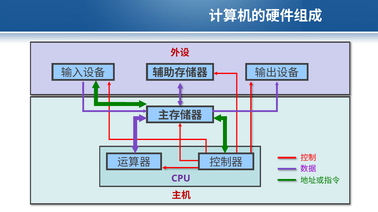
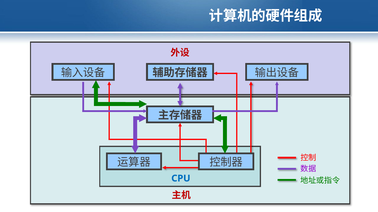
CPU colour: purple -> blue
